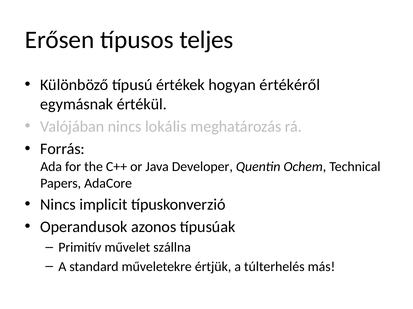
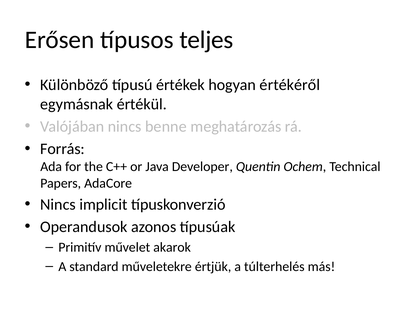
lokális: lokális -> benne
szállna: szállna -> akarok
